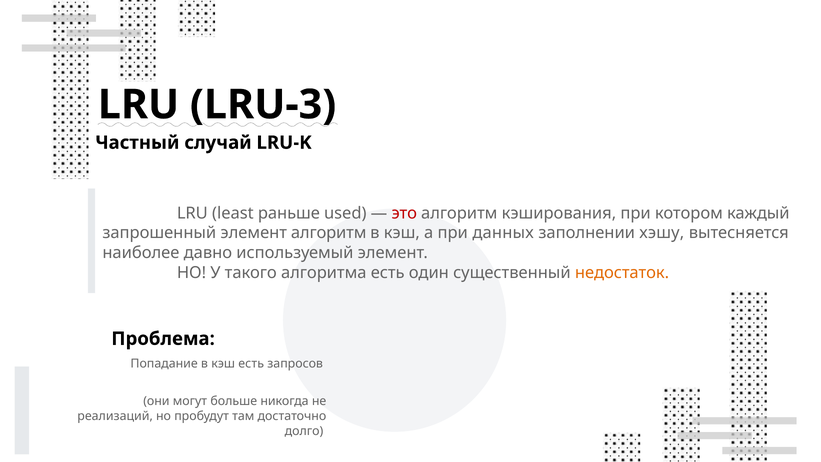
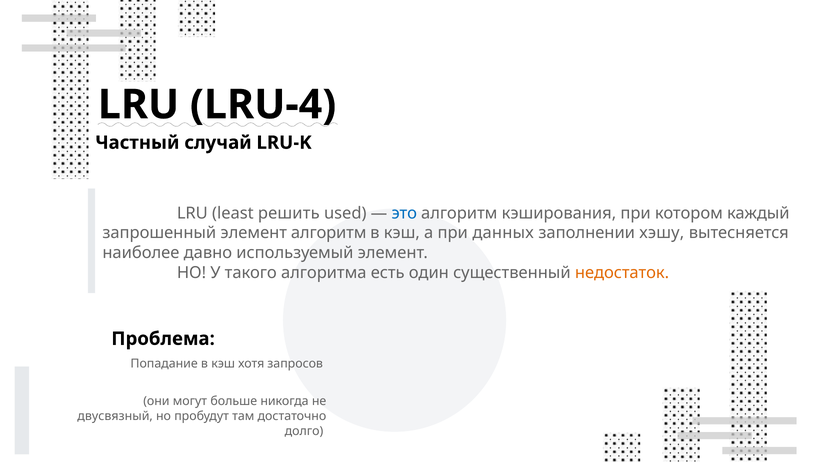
LRU-3: LRU-3 -> LRU-4
раньше: раньше -> решить
это colour: red -> blue
кэш есть: есть -> хотя
реализаций: реализаций -> двусвязный
